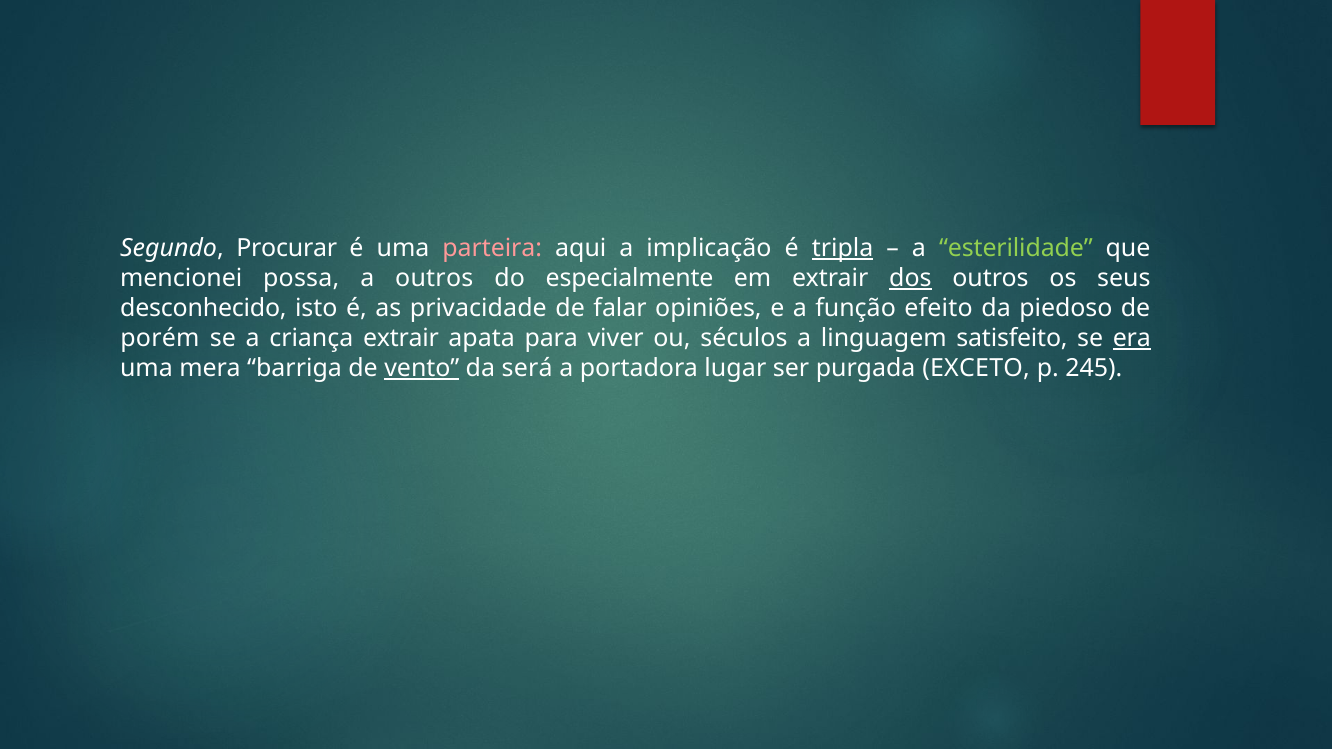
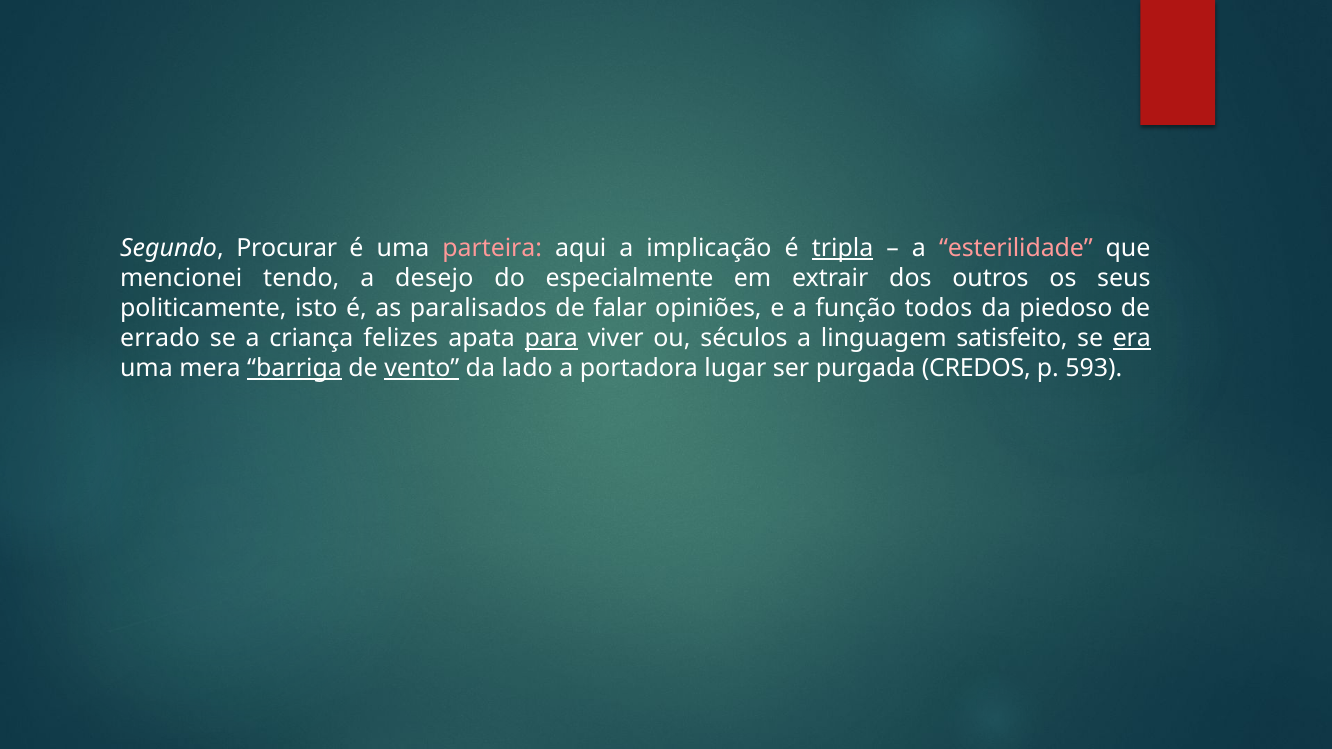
esterilidade colour: light green -> pink
possa: possa -> tendo
a outros: outros -> desejo
dos underline: present -> none
desconhecido: desconhecido -> politicamente
privacidade: privacidade -> paralisados
efeito: efeito -> todos
porém: porém -> errado
criança extrair: extrair -> felizes
para underline: none -> present
barriga underline: none -> present
será: será -> lado
EXCETO: EXCETO -> CREDOS
245: 245 -> 593
